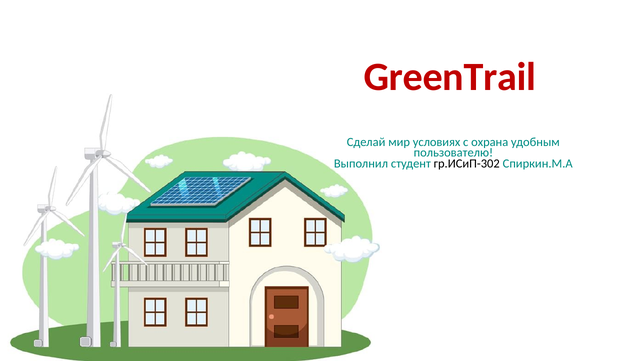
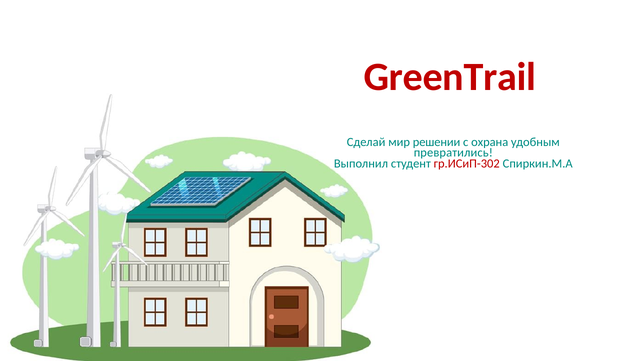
условиях: условиях -> решении
пользователю: пользователю -> превратились
гр.ИСиП-302 colour: black -> red
